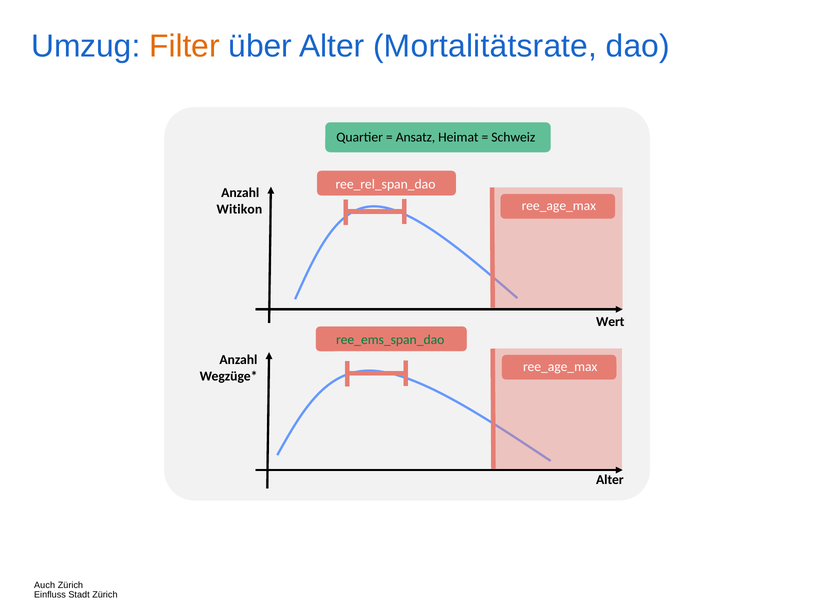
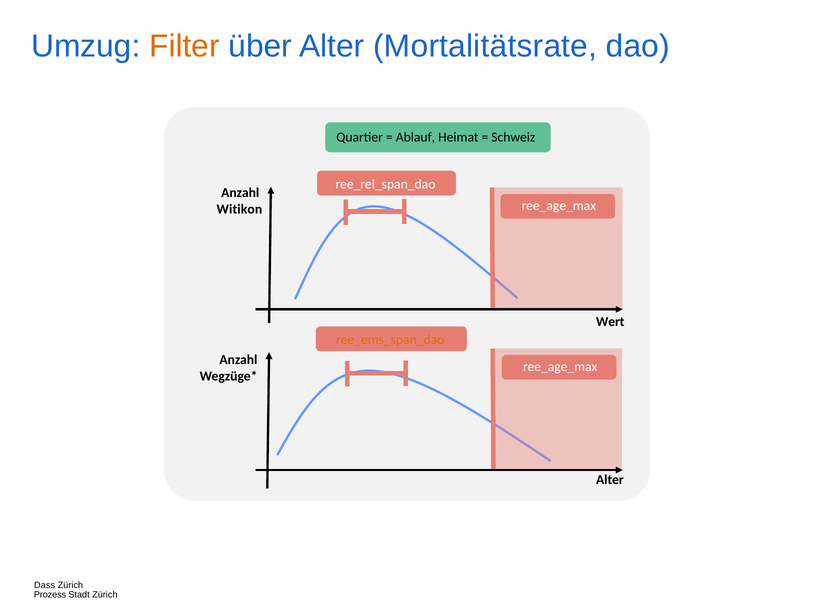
Ansatz: Ansatz -> Ablauf
ree_ems_span_dao colour: green -> orange
Auch: Auch -> Dass
Einfluss: Einfluss -> Prozess
